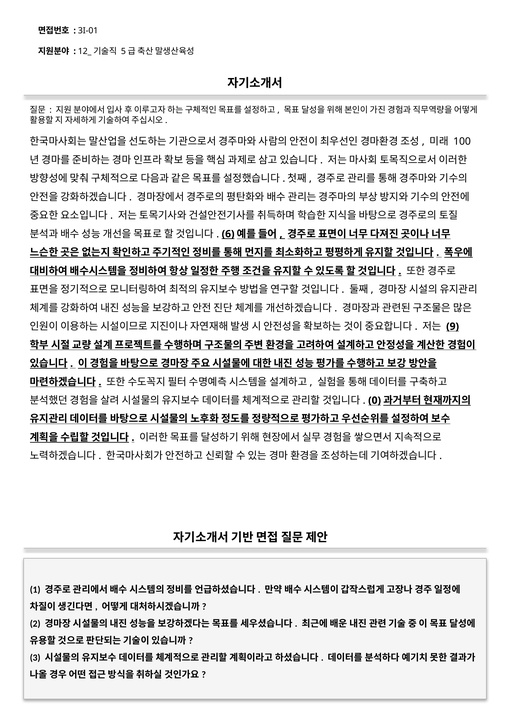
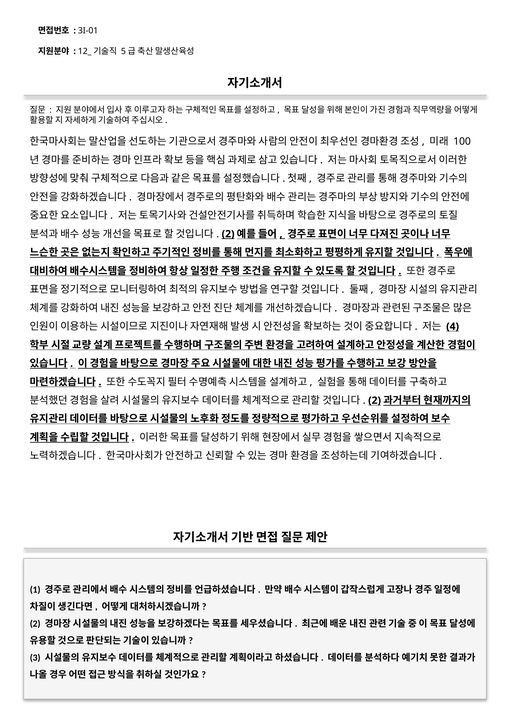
6 at (228, 234): 6 -> 2
9: 9 -> 4
0 at (375, 401): 0 -> 2
